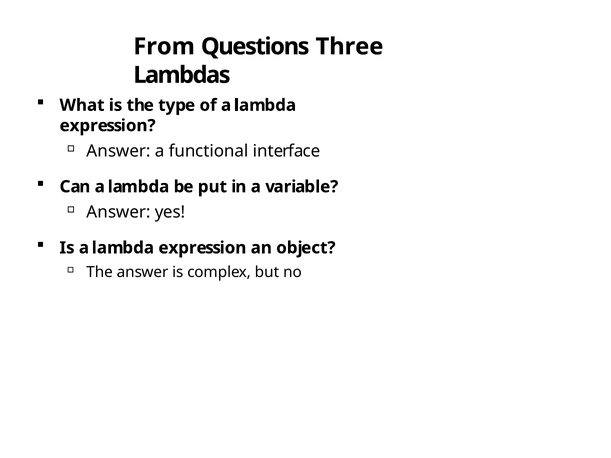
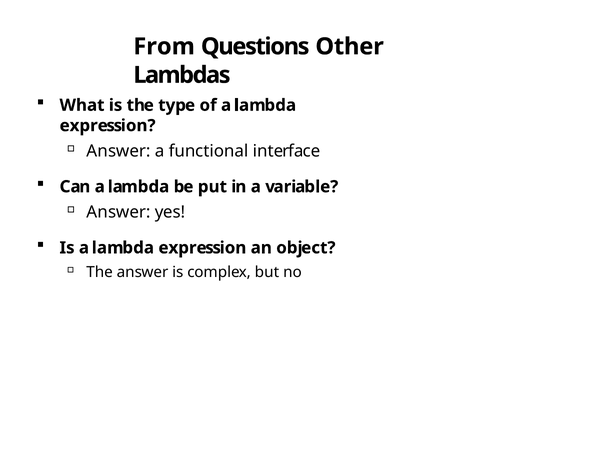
Three: Three -> Other
